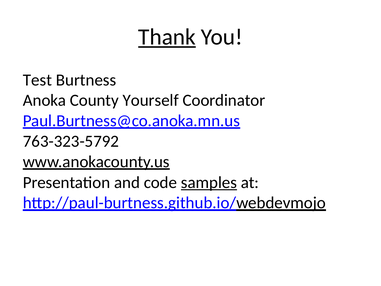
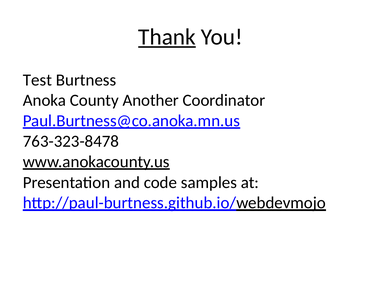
Yourself: Yourself -> Another
763-323-5792: 763-323-5792 -> 763-323-8478
samples underline: present -> none
